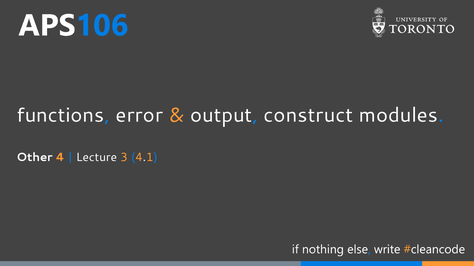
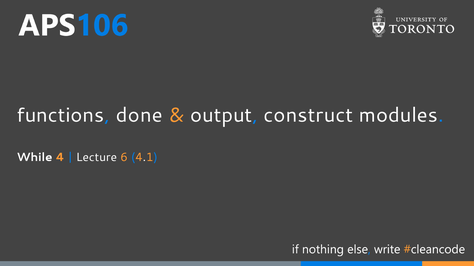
error: error -> done
Other: Other -> While
3: 3 -> 6
